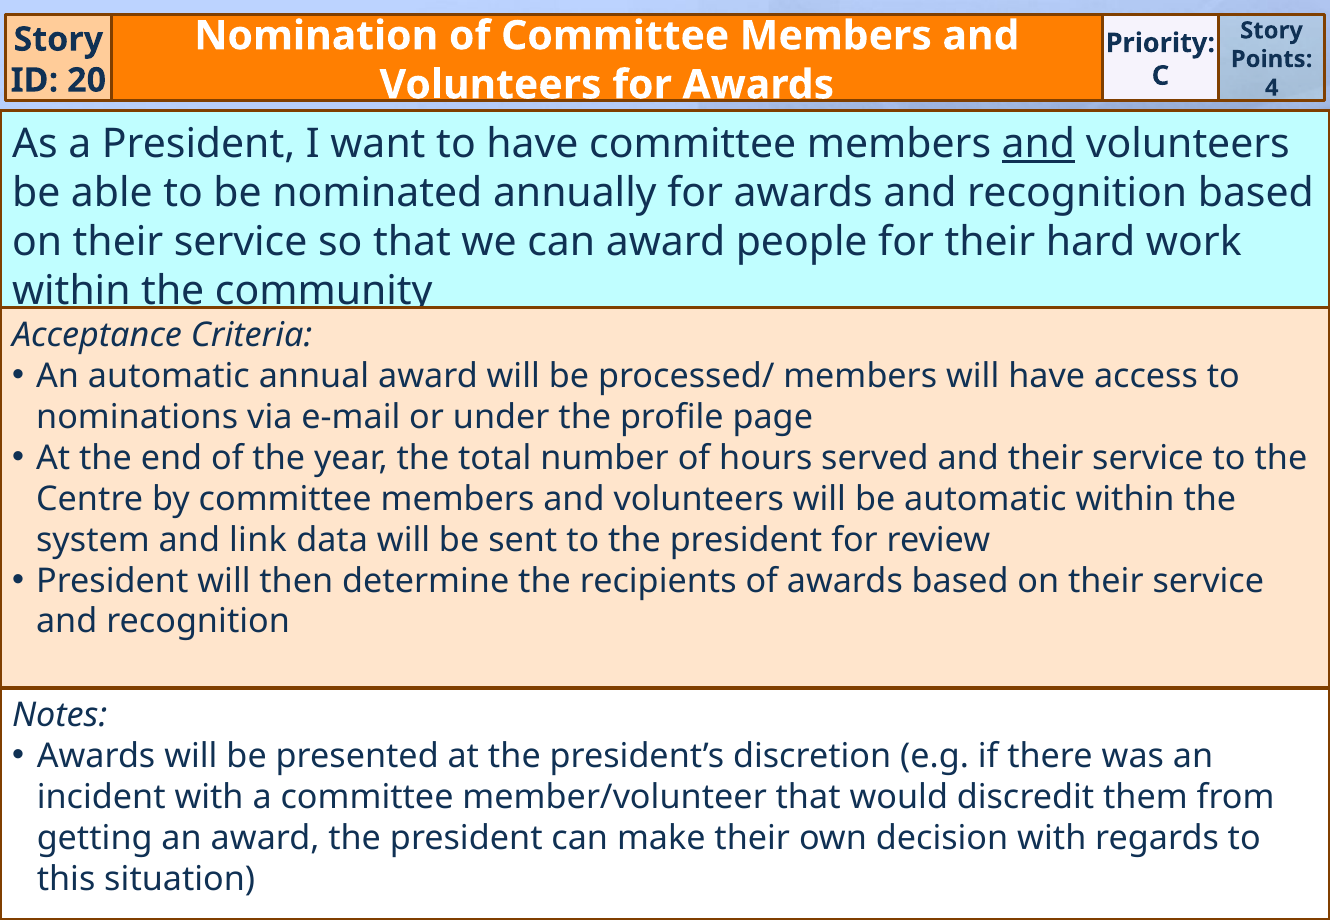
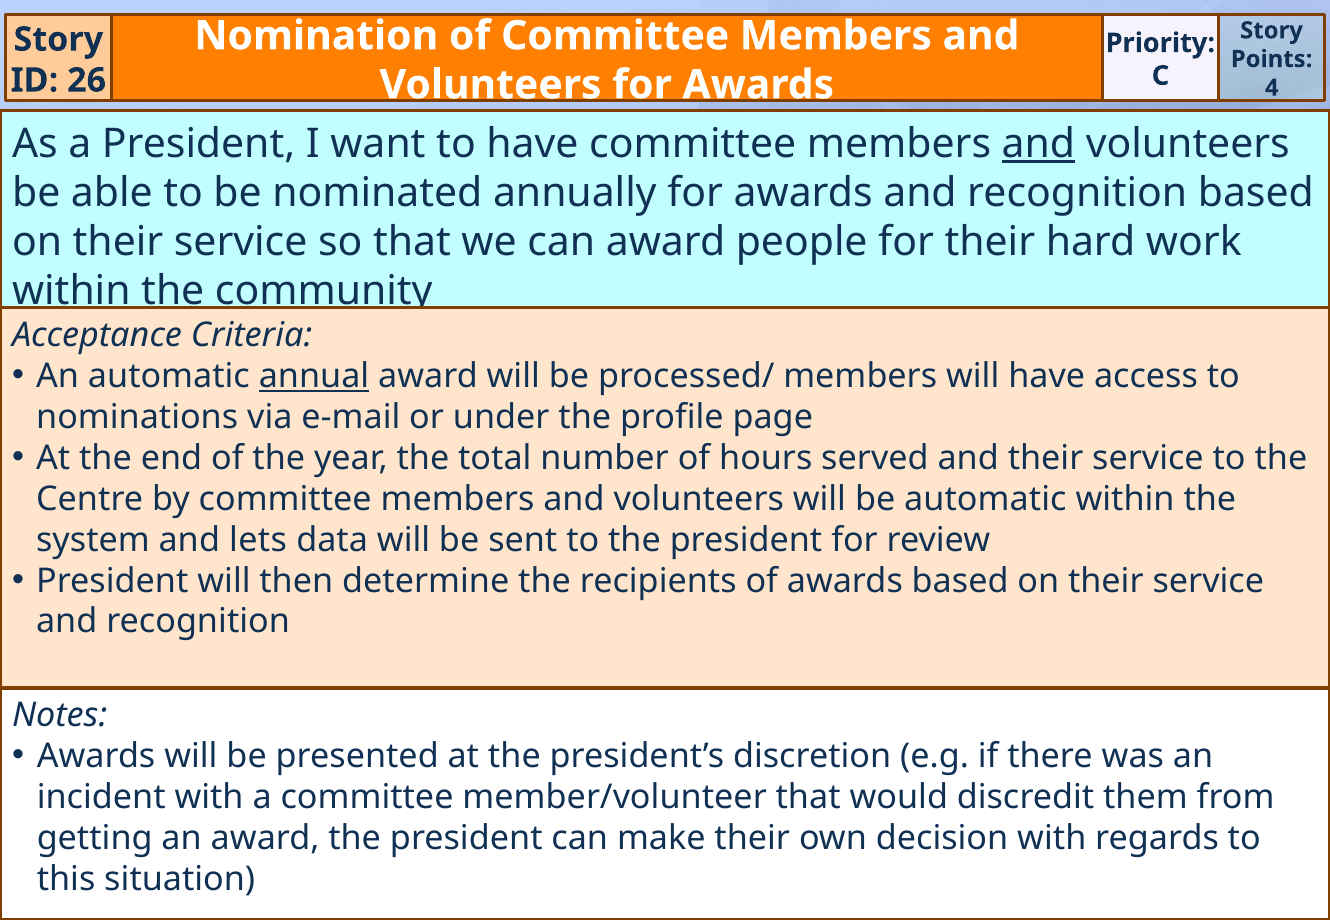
20: 20 -> 26
annual underline: none -> present
link: link -> lets
